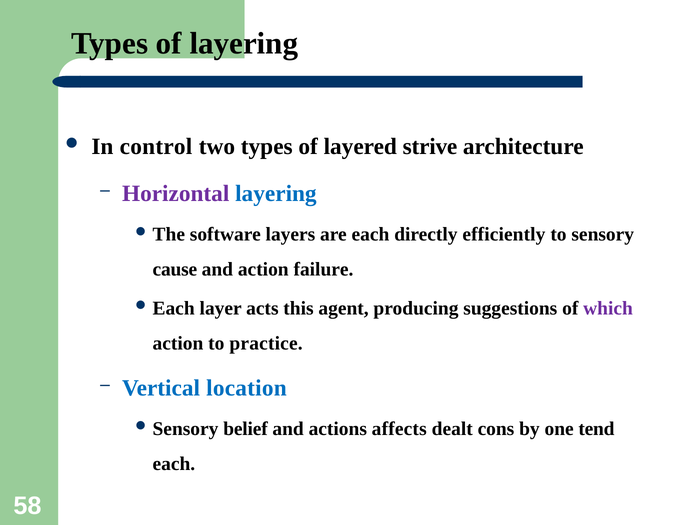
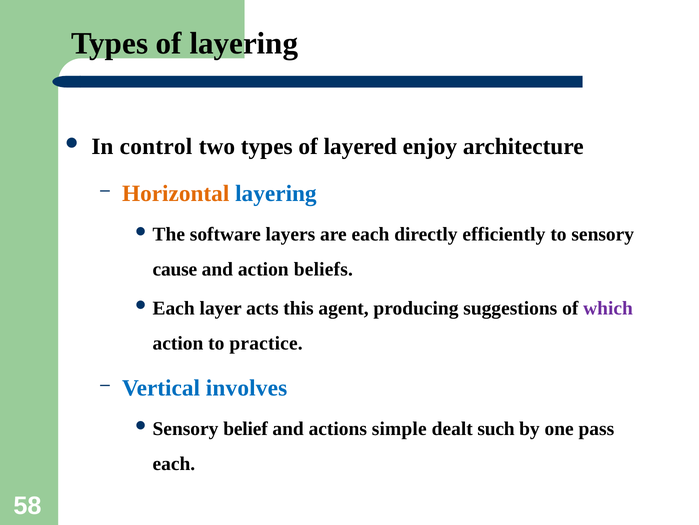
strive: strive -> enjoy
Horizontal colour: purple -> orange
failure: failure -> beliefs
location: location -> involves
affects: affects -> simple
cons: cons -> such
tend: tend -> pass
